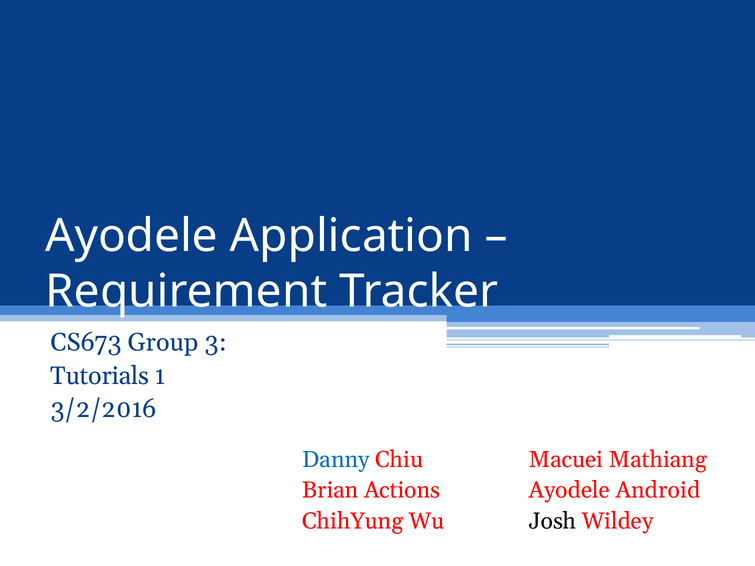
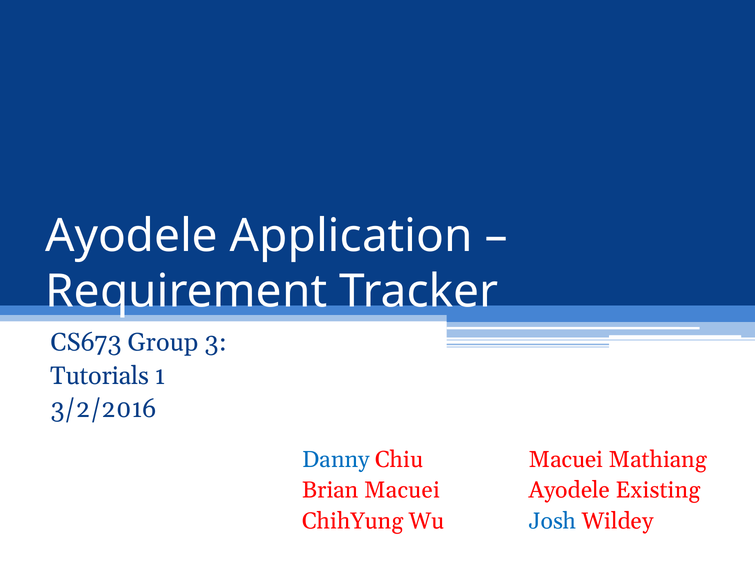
Brian Actions: Actions -> Macuei
Android: Android -> Existing
Josh colour: black -> blue
